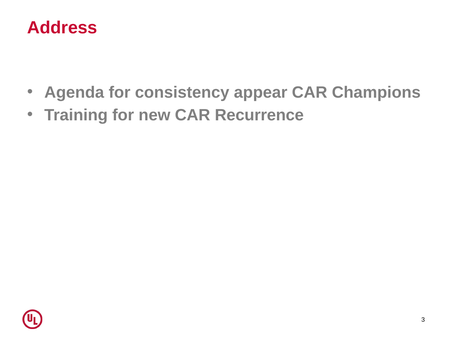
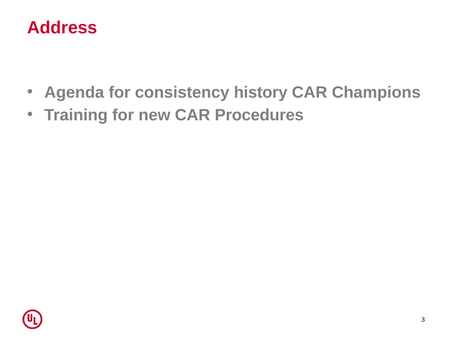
appear: appear -> history
Recurrence: Recurrence -> Procedures
